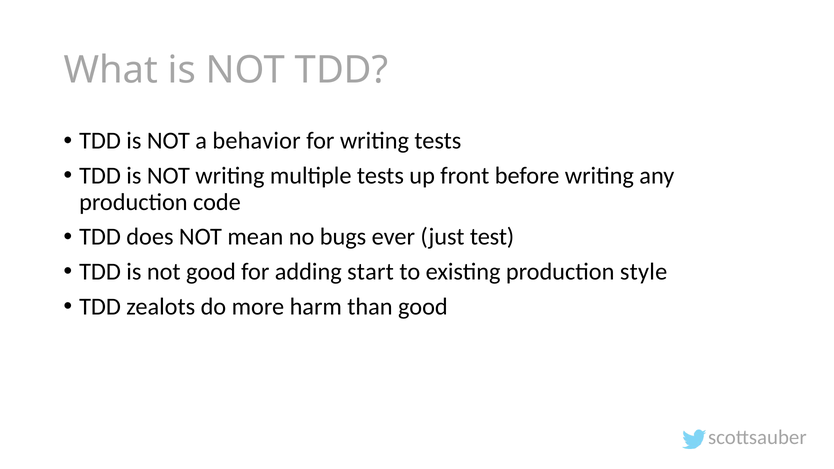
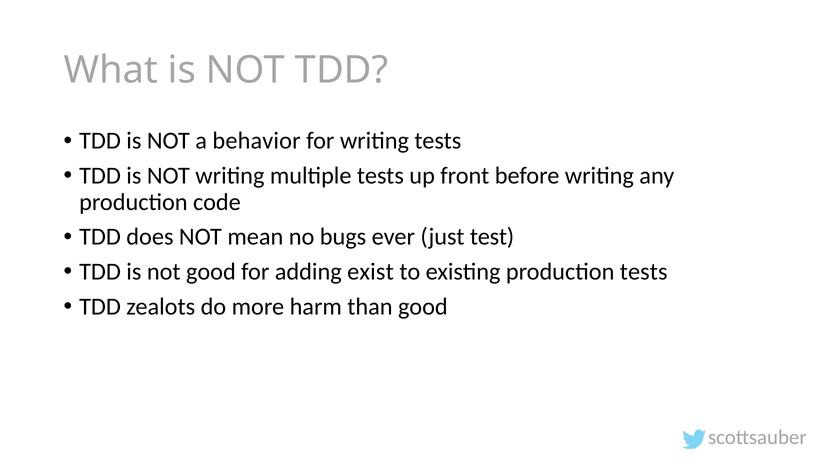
start: start -> exist
production style: style -> tests
